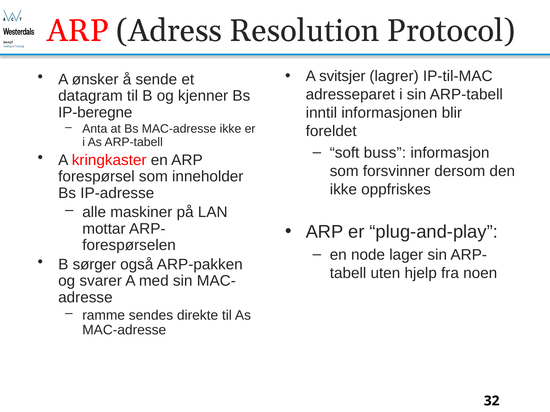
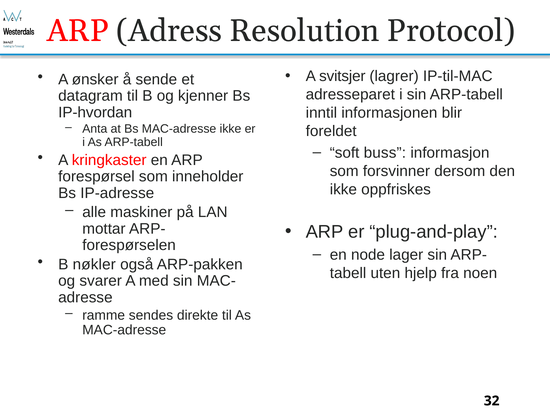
IP-beregne: IP-beregne -> IP-hvordan
sørger: sørger -> nøkler
